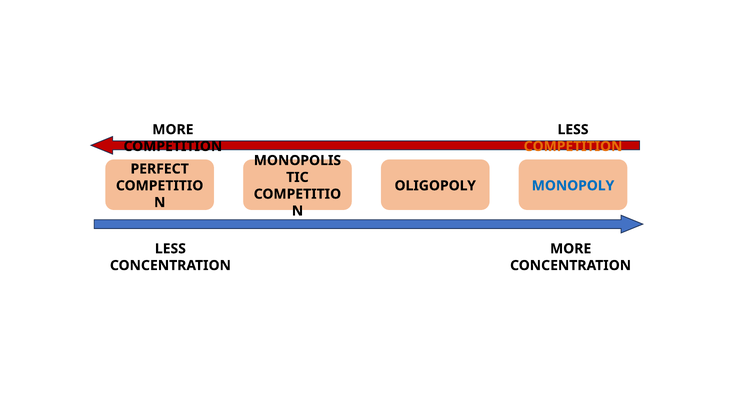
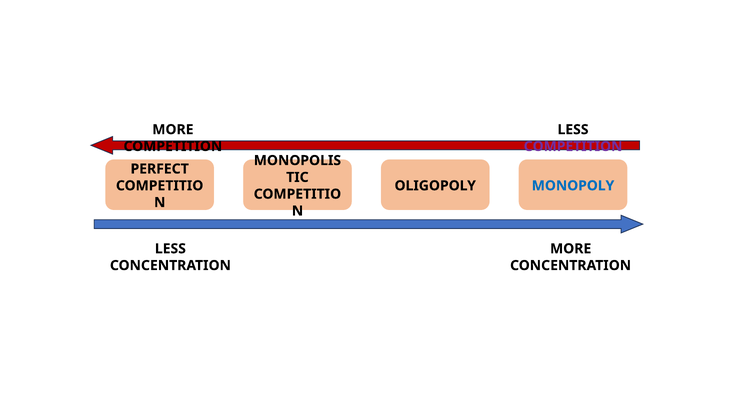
COMPETITION at (573, 146) colour: orange -> purple
